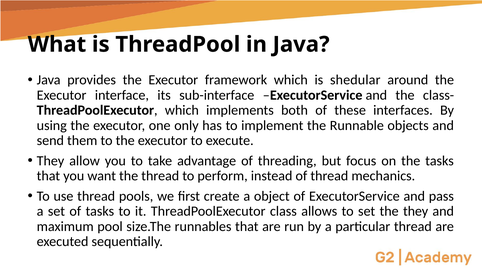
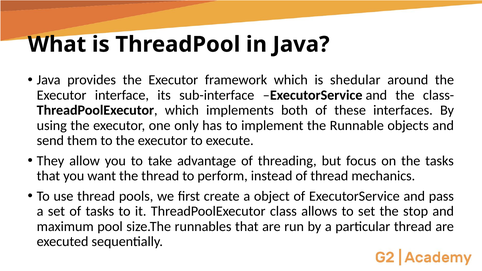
the they: they -> stop
